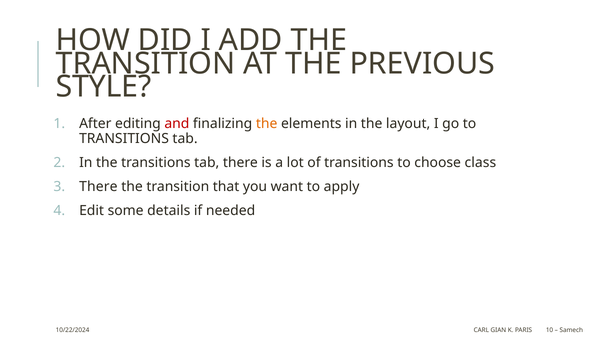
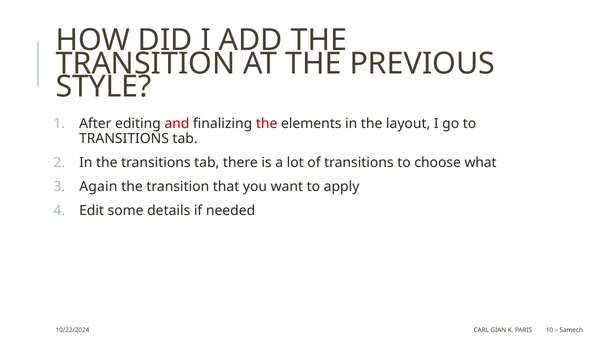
the at (267, 124) colour: orange -> red
class: class -> what
There at (98, 187): There -> Again
